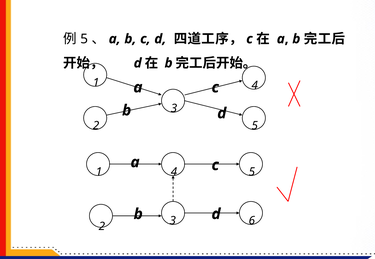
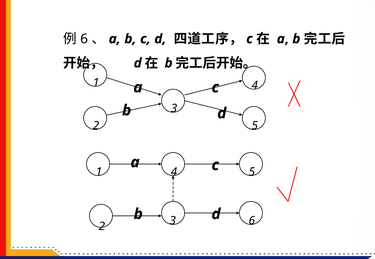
5 at (84, 39): 5 -> 6
